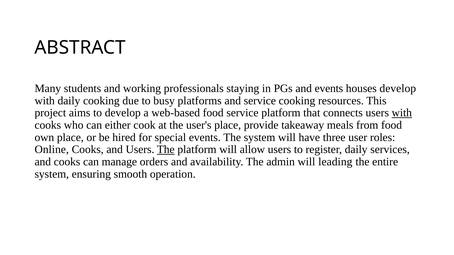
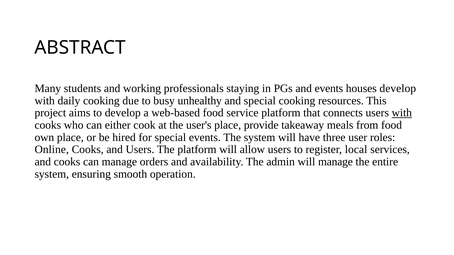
platforms: platforms -> unhealthy
and service: service -> special
The at (166, 150) underline: present -> none
register daily: daily -> local
will leading: leading -> manage
